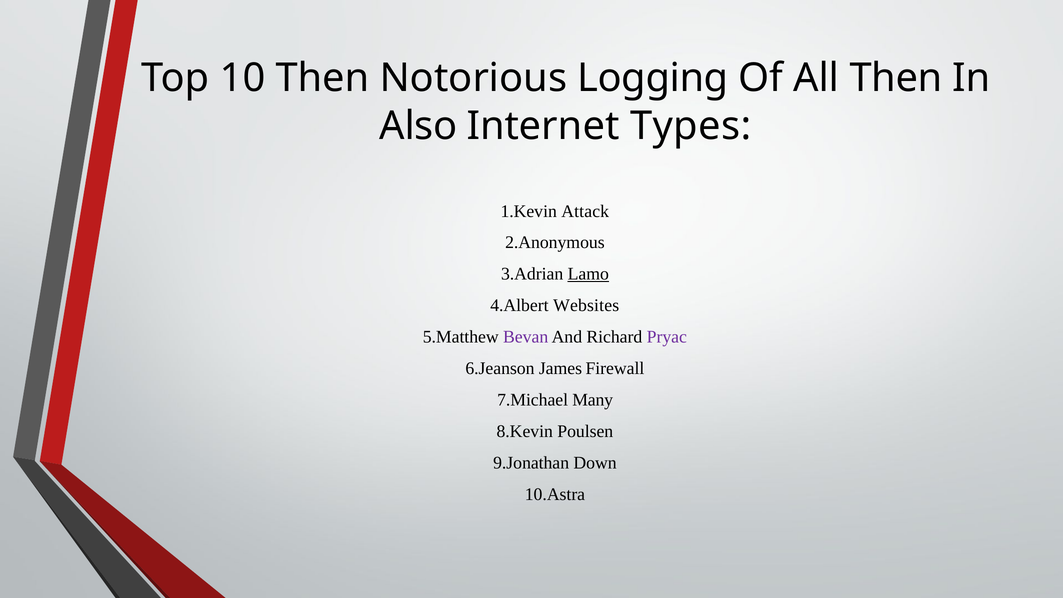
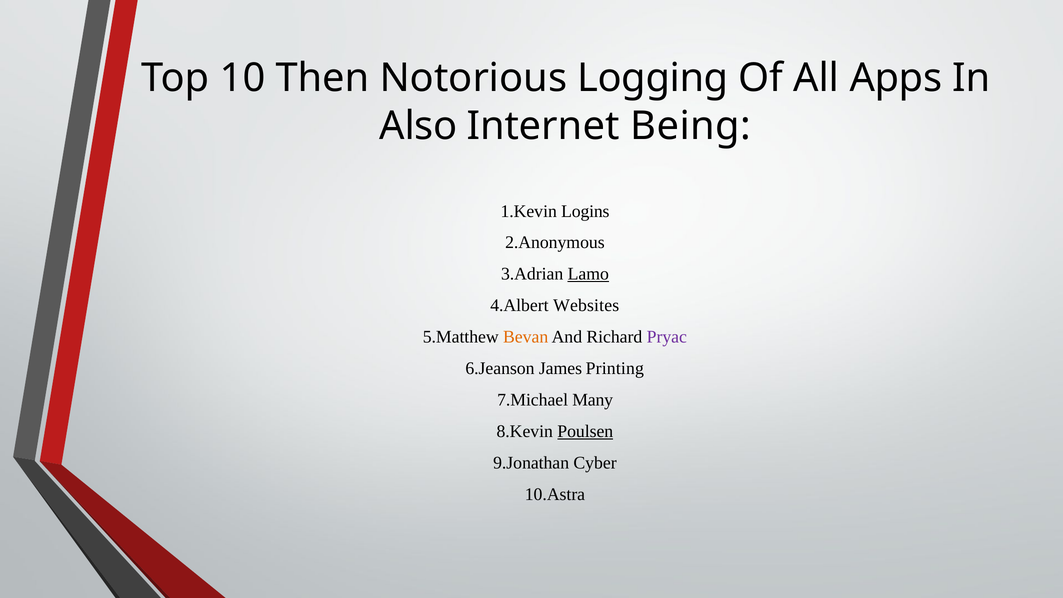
All Then: Then -> Apps
Types: Types -> Being
Attack: Attack -> Logins
Bevan colour: purple -> orange
Firewall: Firewall -> Printing
Poulsen underline: none -> present
Down: Down -> Cyber
